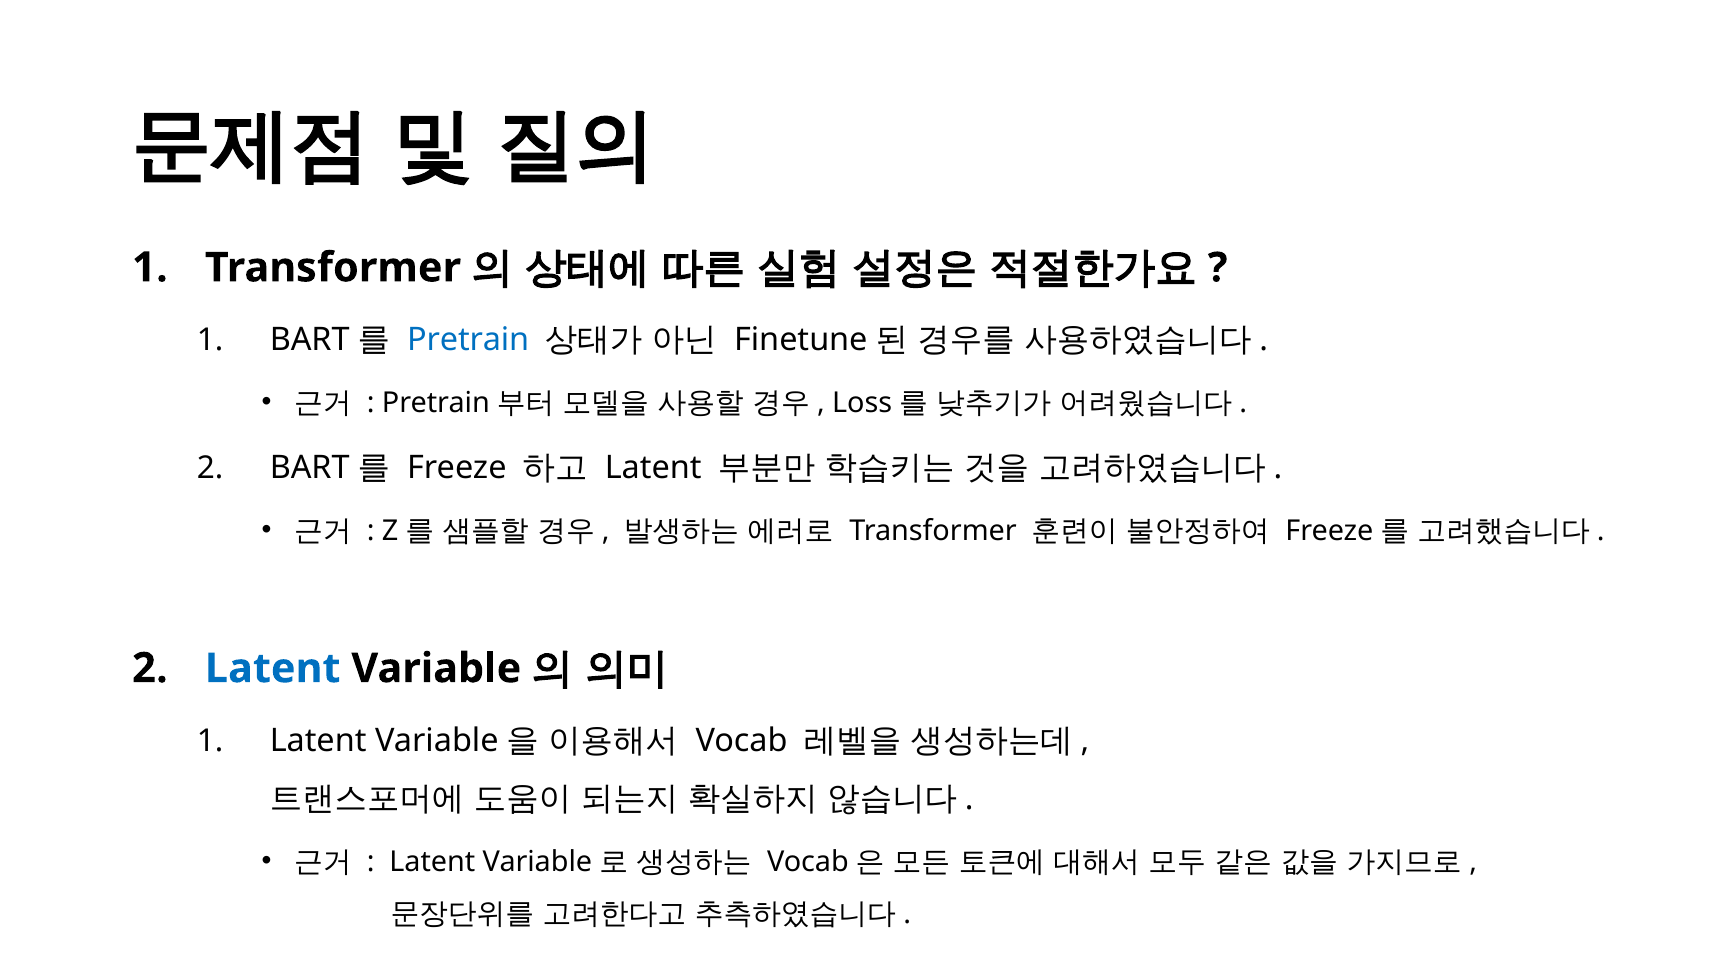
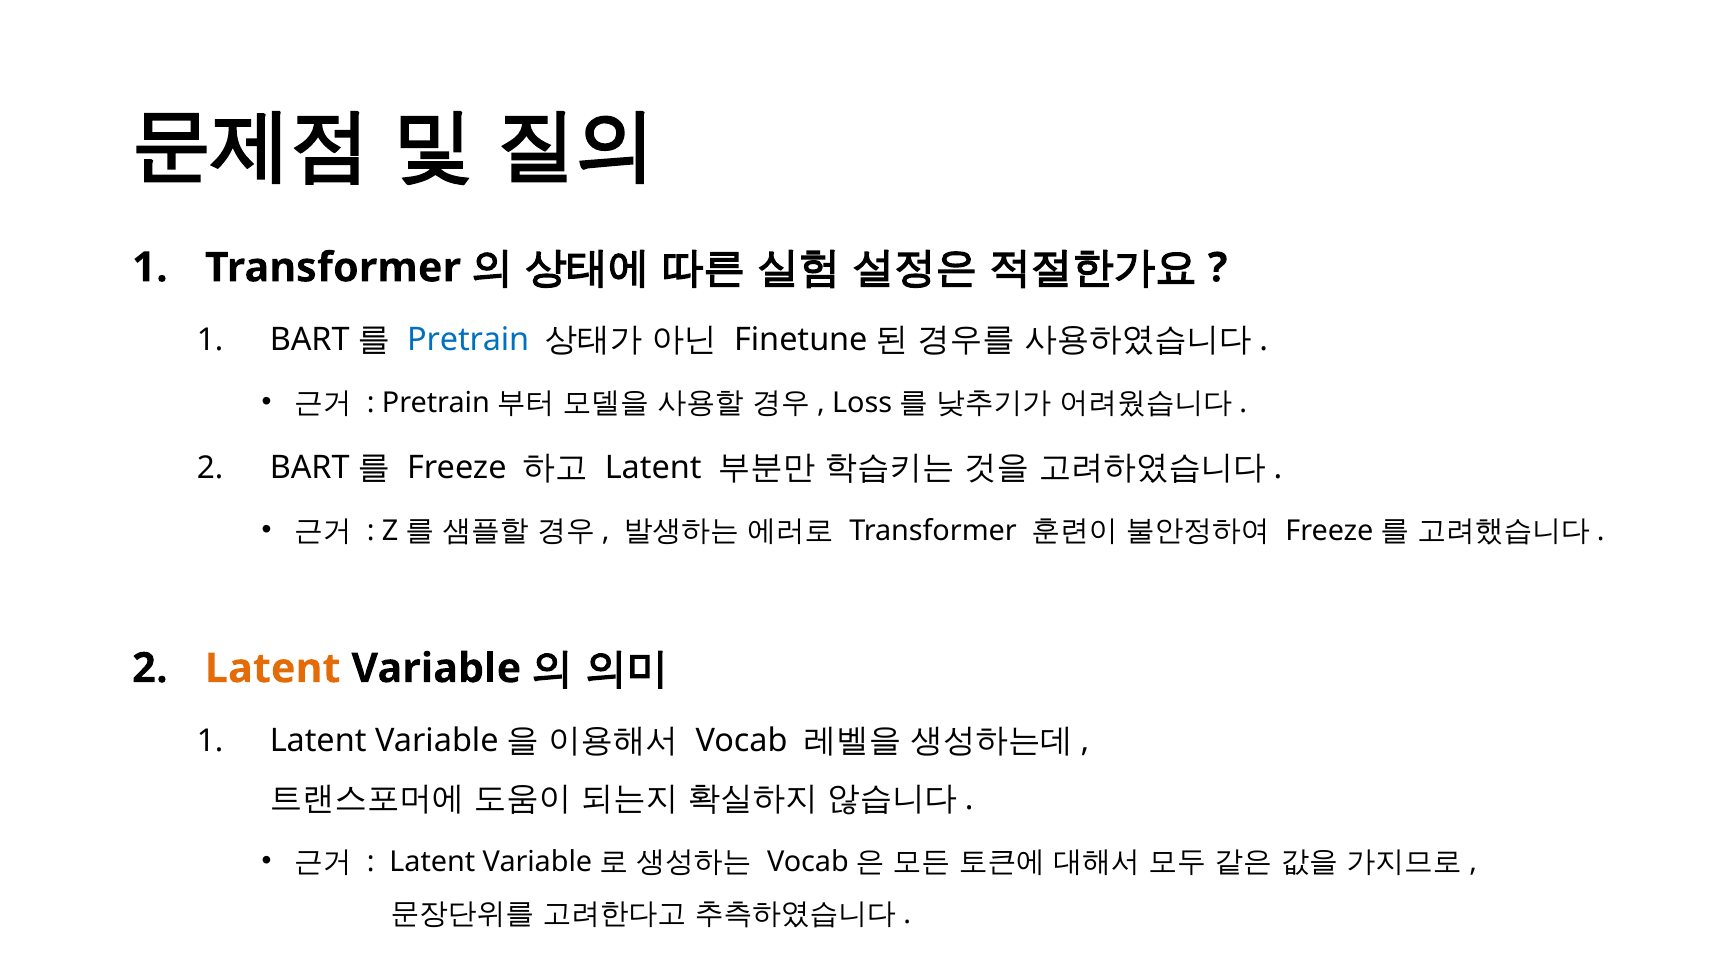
Latent at (273, 669) colour: blue -> orange
